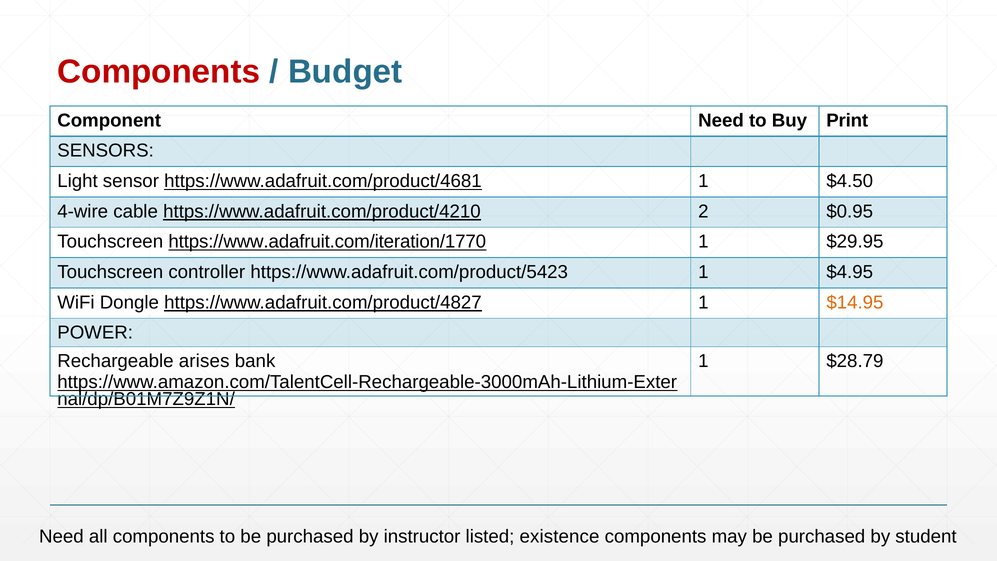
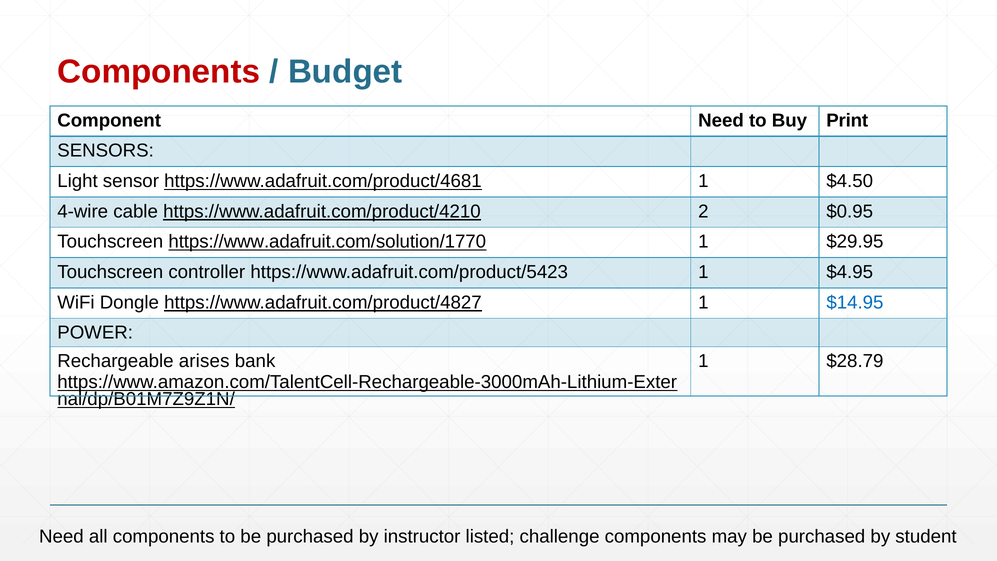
https://www.adafruit.com/iteration/1770: https://www.adafruit.com/iteration/1770 -> https://www.adafruit.com/solution/1770
$14.95 colour: orange -> blue
existence: existence -> challenge
